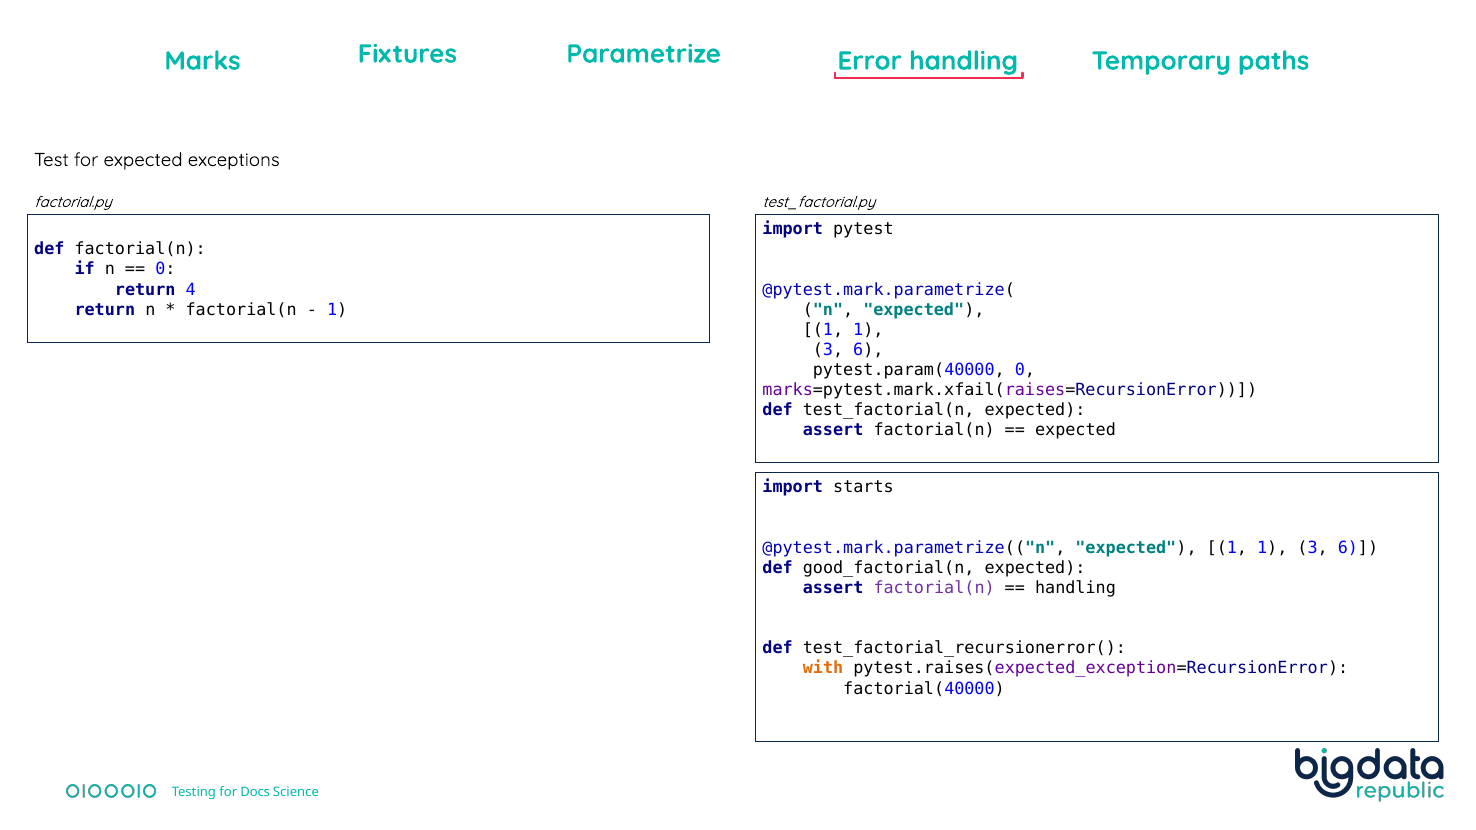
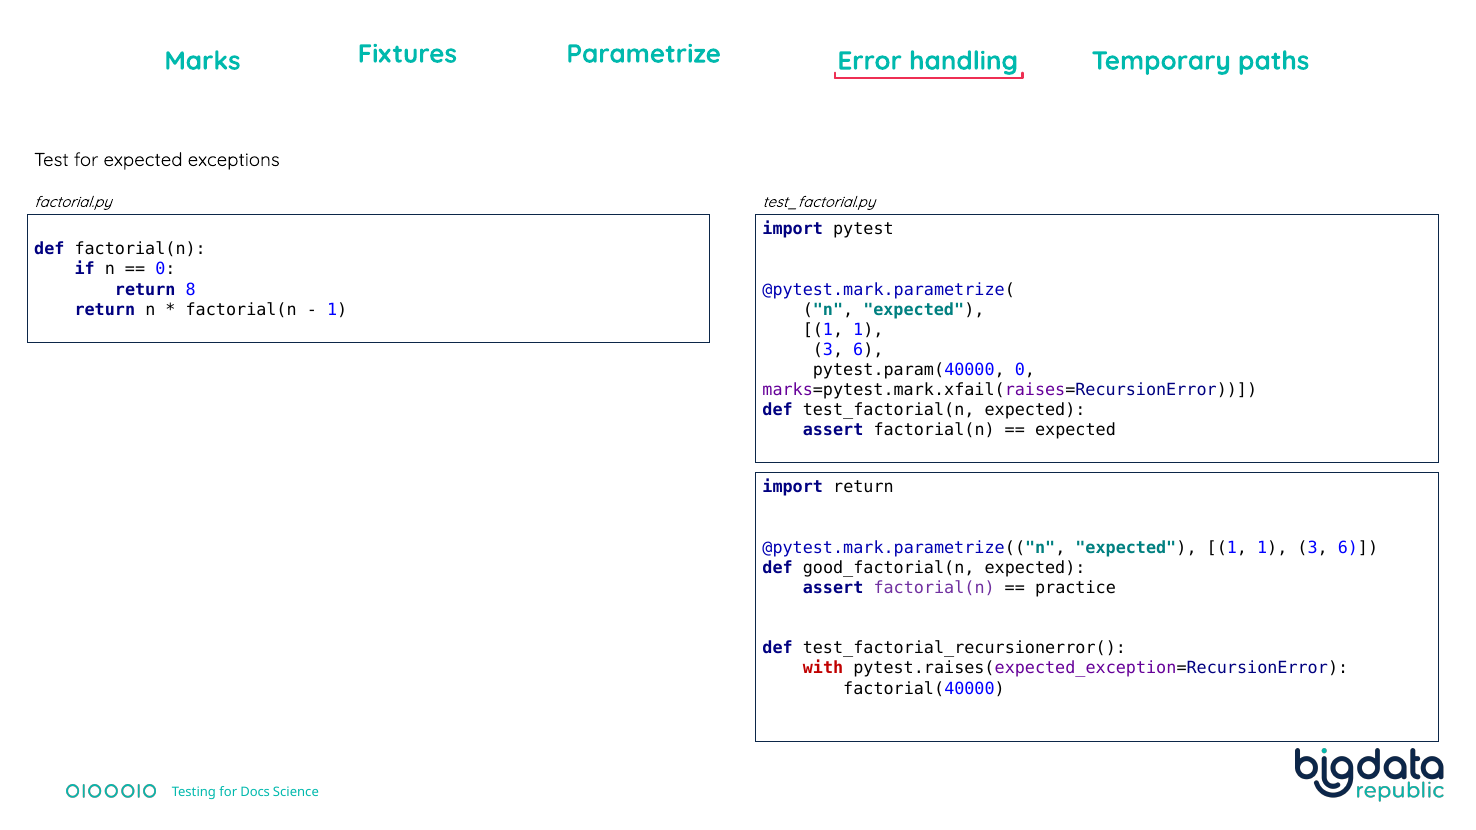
4: 4 -> 8
import starts: starts -> return
handling at (1075, 588): handling -> practice
with colour: orange -> red
